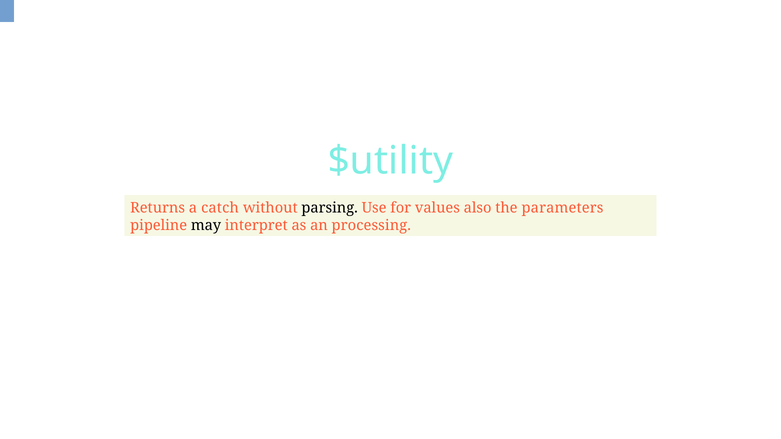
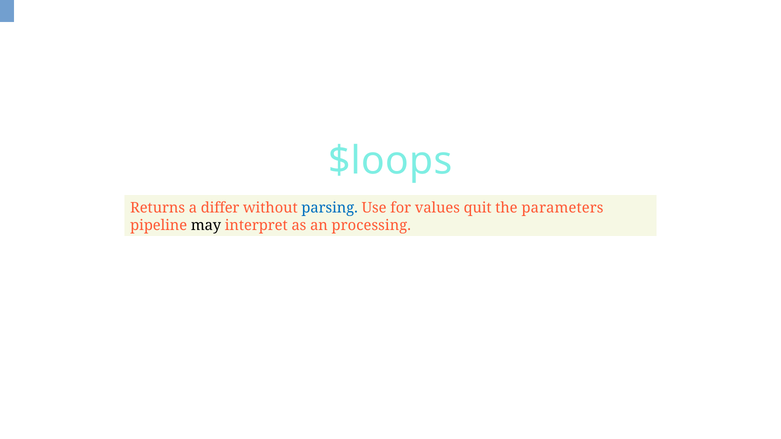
$utility: $utility -> $loops
catch: catch -> differ
parsing colour: black -> blue
also: also -> quit
